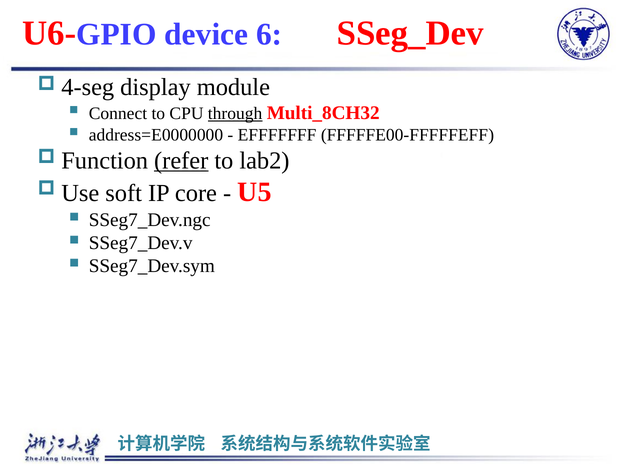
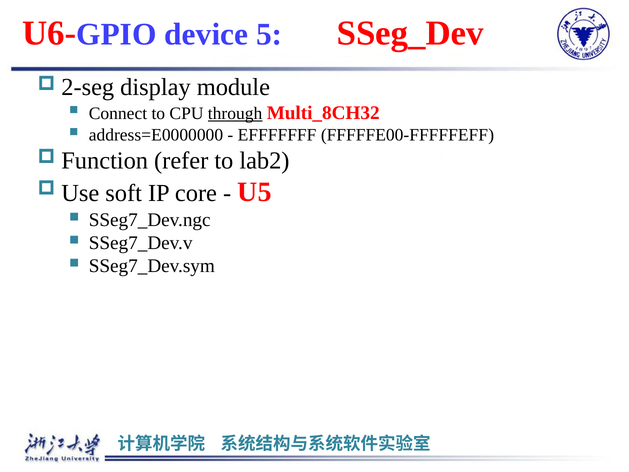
6: 6 -> 5
4-seg: 4-seg -> 2-seg
refer underline: present -> none
